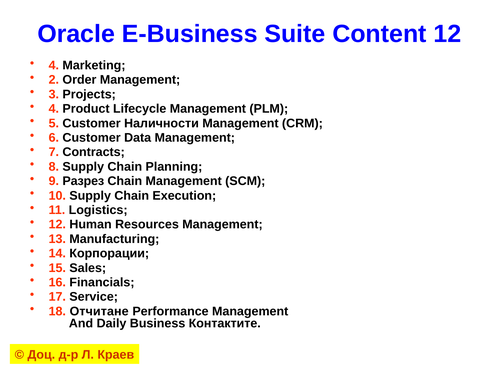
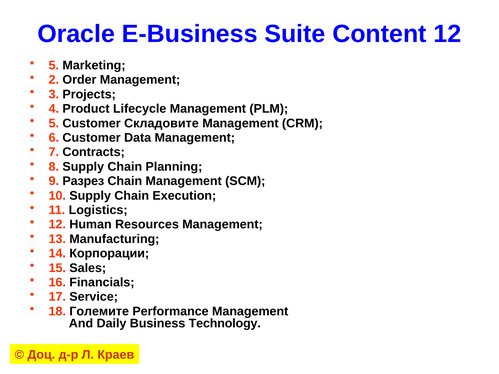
4 at (54, 65): 4 -> 5
Наличности: Наличности -> Складовите
Отчитане: Отчитане -> Големите
Контактите: Контактите -> Technology
